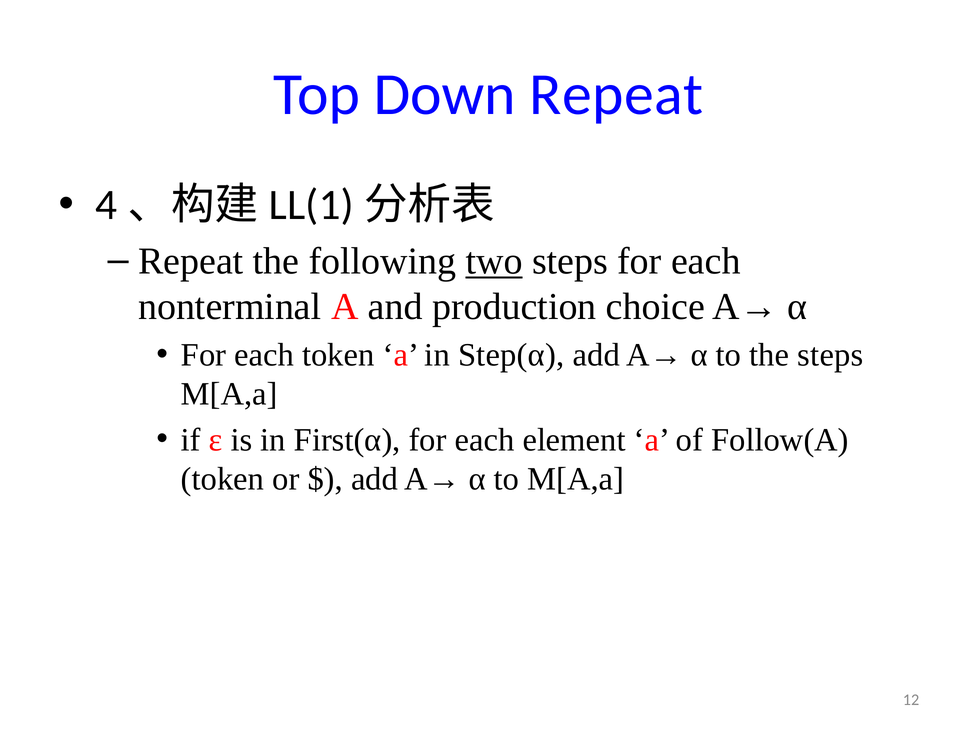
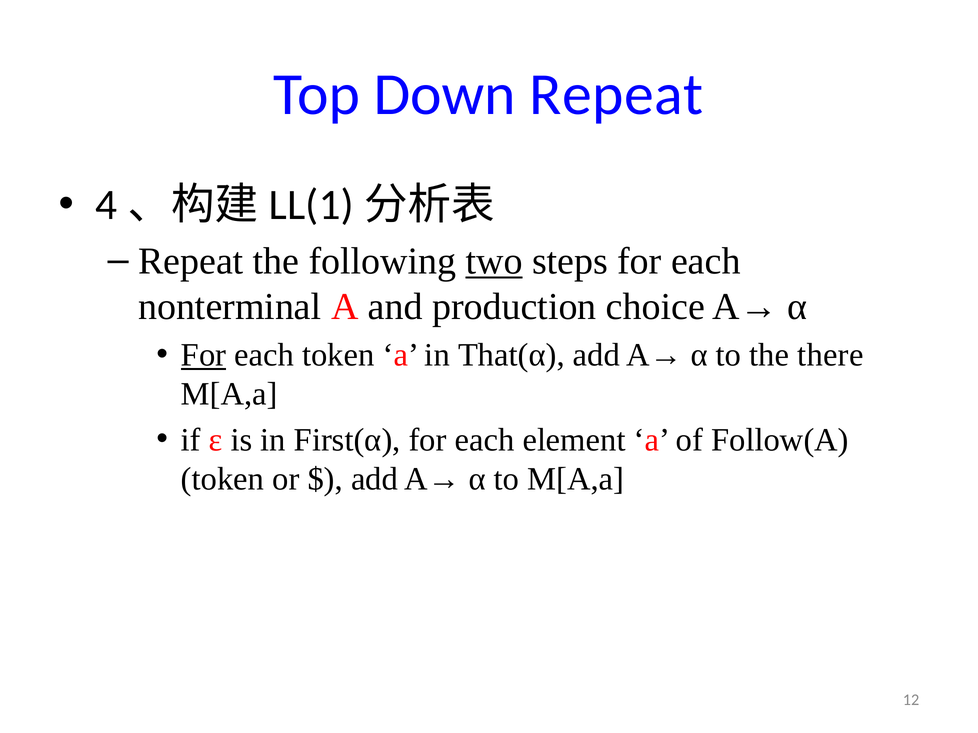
For at (204, 355) underline: none -> present
Step(α: Step(α -> That(α
the steps: steps -> there
